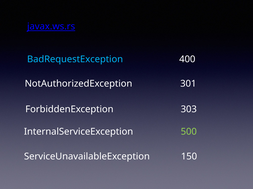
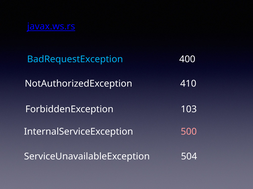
301: 301 -> 410
303: 303 -> 103
500 colour: light green -> pink
150: 150 -> 504
